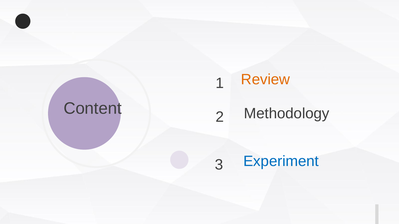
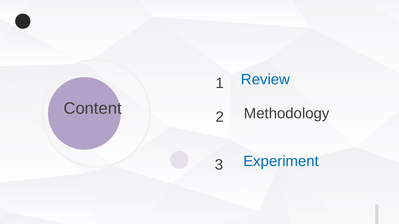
Review colour: orange -> blue
